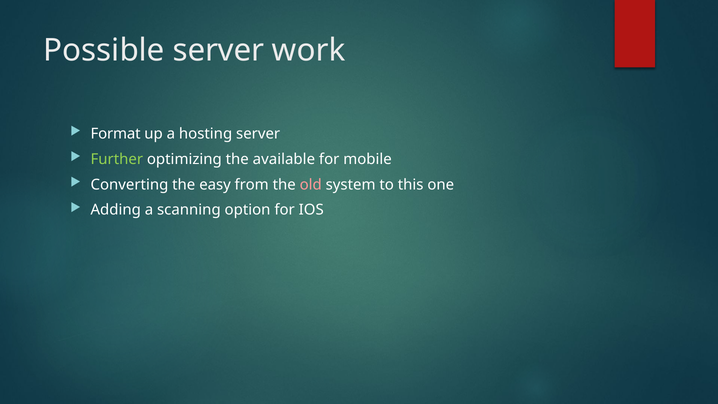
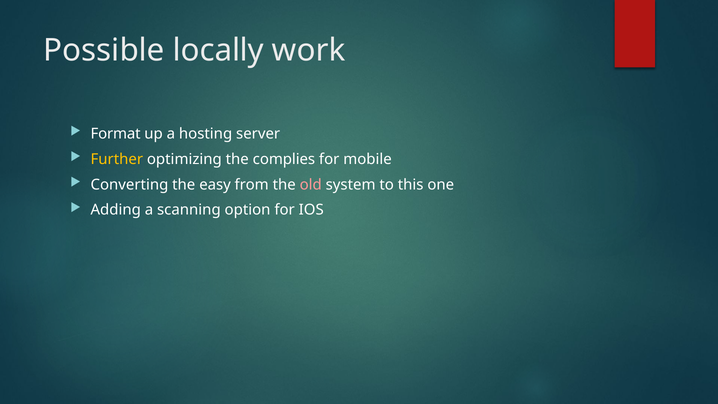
Possible server: server -> locally
Further colour: light green -> yellow
available: available -> complies
